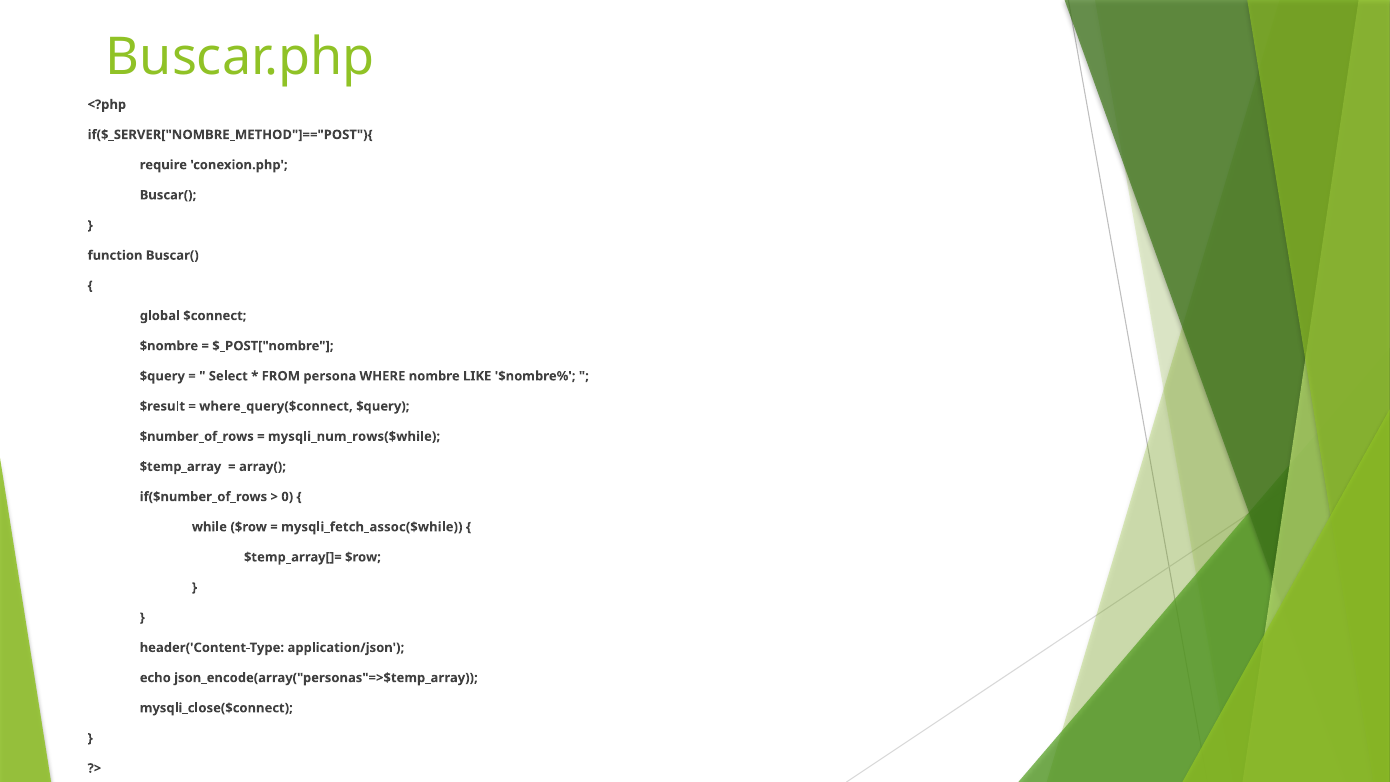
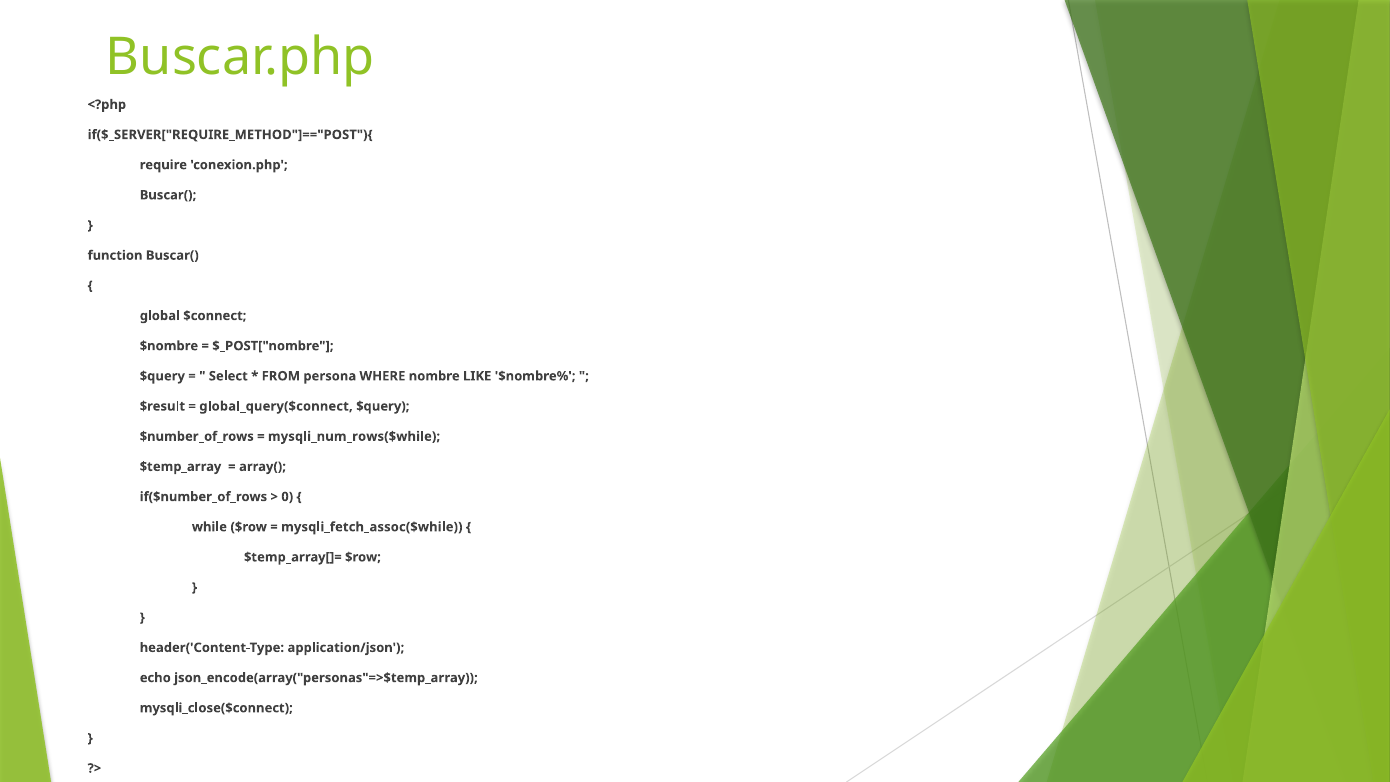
if($_SERVER["NOMBRE_METHOD"]=="POST"){: if($_SERVER["NOMBRE_METHOD"]=="POST"){ -> if($_SERVER["REQUIRE_METHOD"]=="POST"){
where_query($connect: where_query($connect -> global_query($connect
